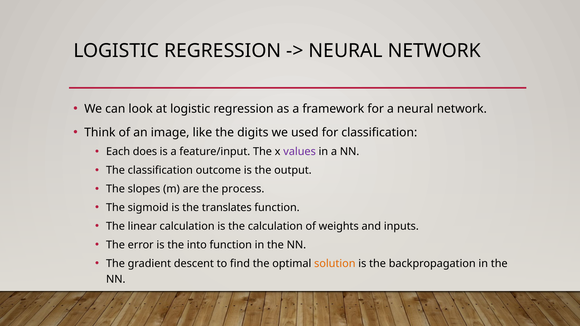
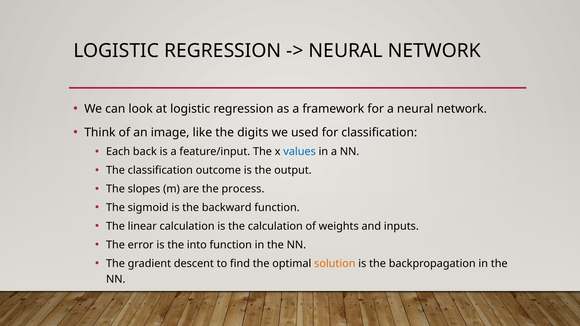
does: does -> back
values colour: purple -> blue
translates: translates -> backward
